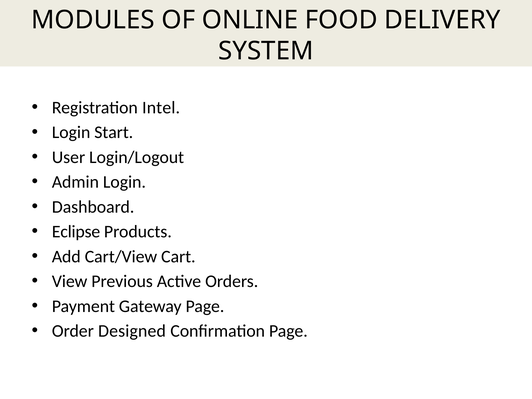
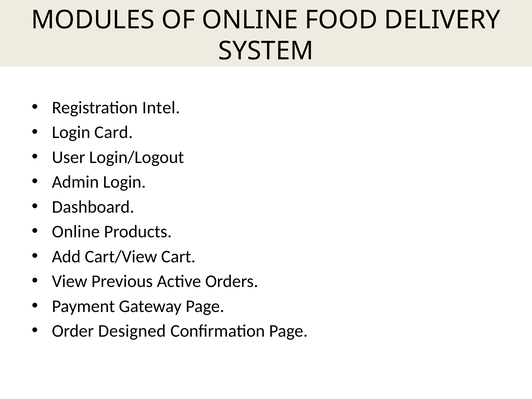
Start: Start -> Card
Eclipse at (76, 232): Eclipse -> Online
